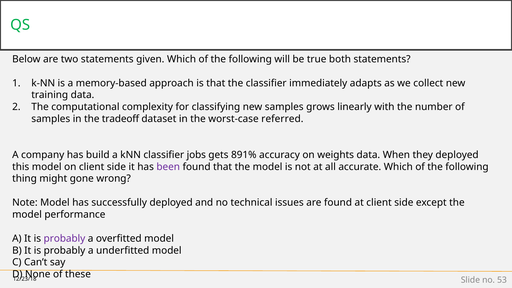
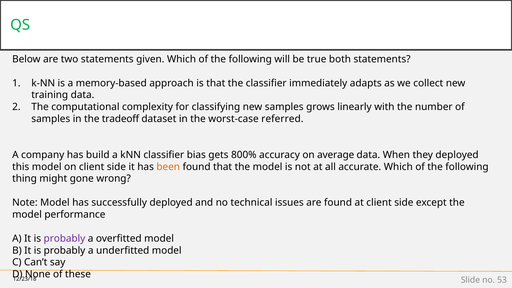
jobs: jobs -> bias
891%: 891% -> 800%
weights: weights -> average
been colour: purple -> orange
